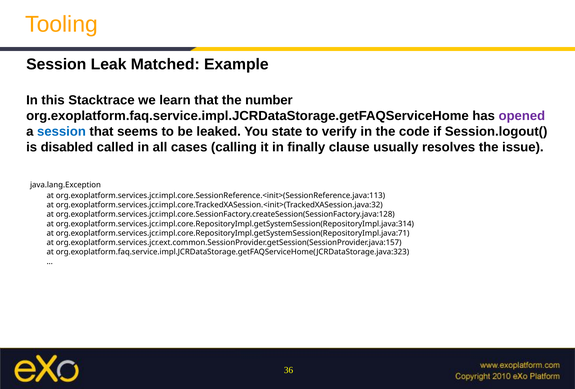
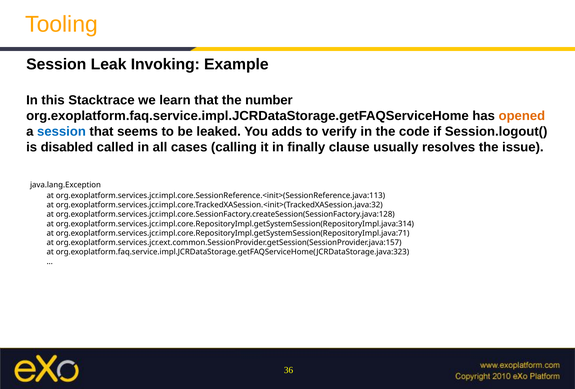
Matched: Matched -> Invoking
opened colour: purple -> orange
state: state -> adds
